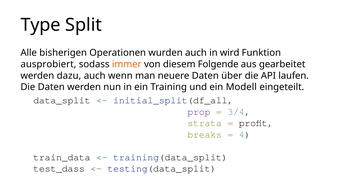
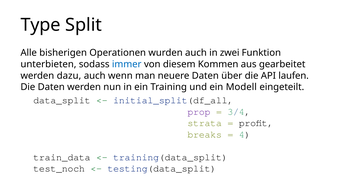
wird: wird -> zwei
ausprobiert: ausprobiert -> unterbieten
immer colour: orange -> blue
Folgende: Folgende -> Kommen
test_dass: test_dass -> test_noch
